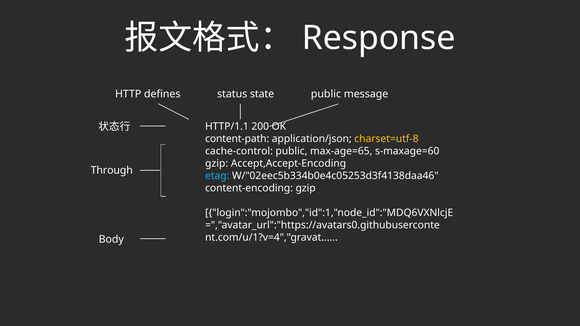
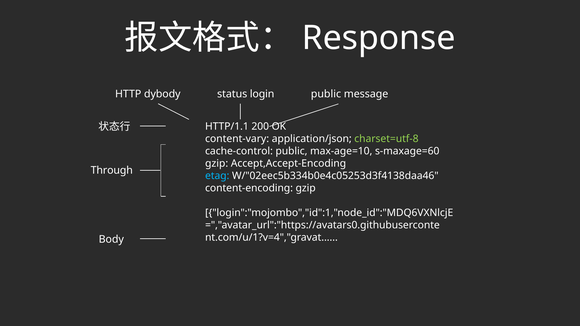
defines: defines -> dybody
state: state -> login
content-path: content-path -> content-vary
charset=utf-8 colour: yellow -> light green
max-age=65: max-age=65 -> max-age=10
